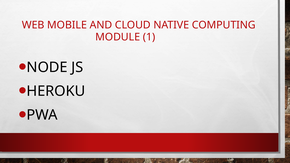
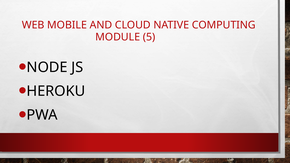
1: 1 -> 5
